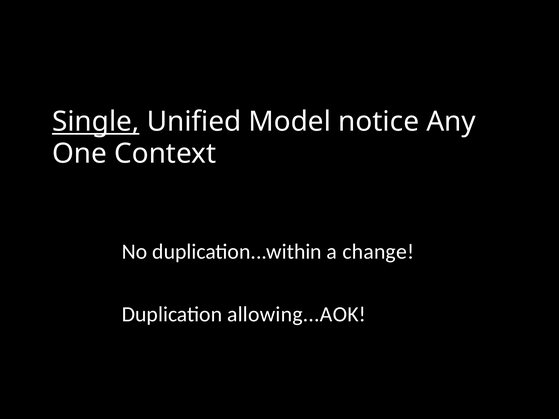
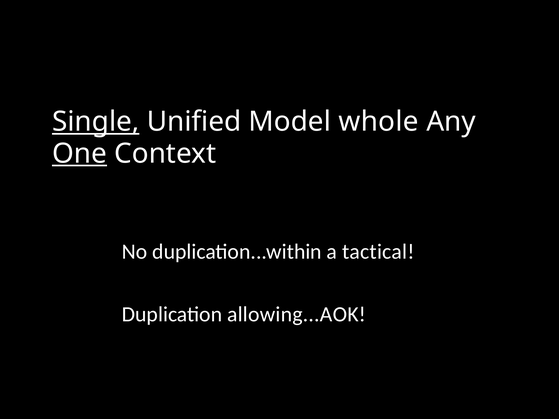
notice: notice -> whole
One underline: none -> present
change: change -> tactical
